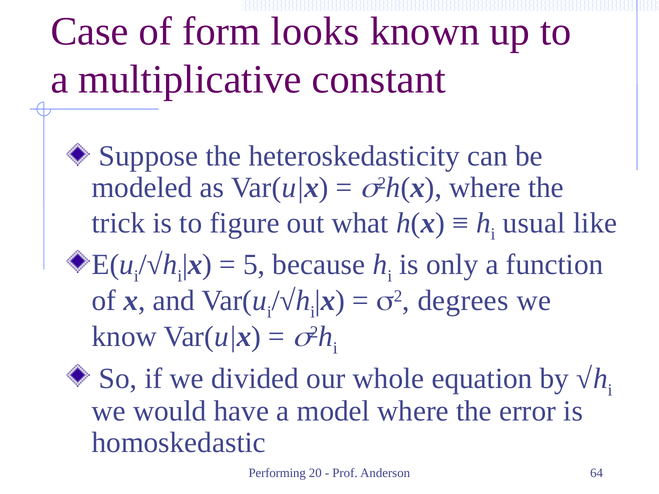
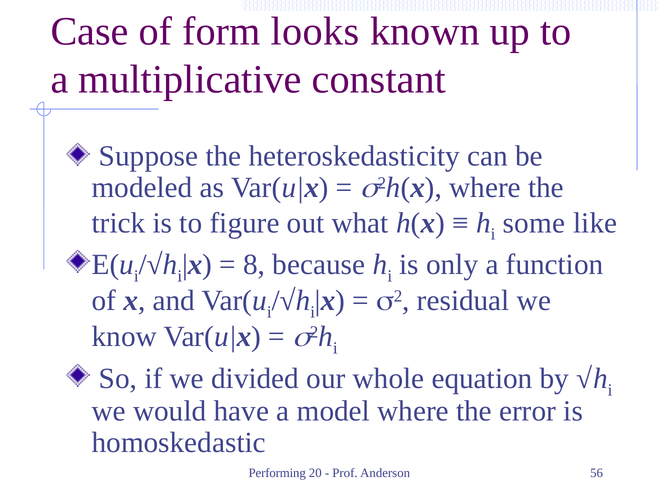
usual: usual -> some
5: 5 -> 8
degrees: degrees -> residual
64: 64 -> 56
